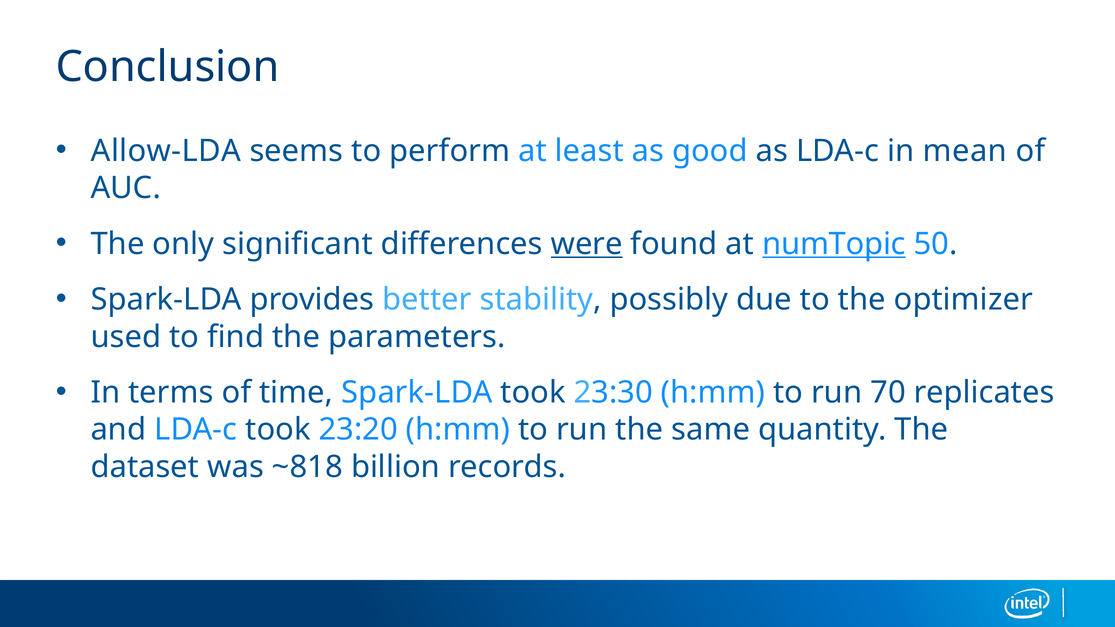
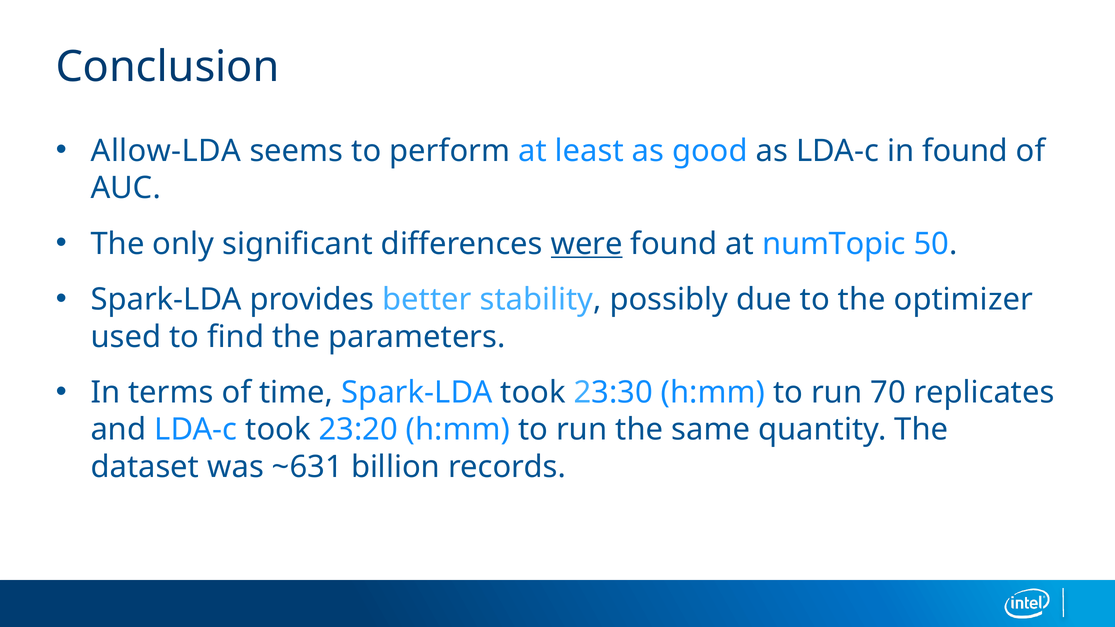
in mean: mean -> found
numTopic underline: present -> none
~818: ~818 -> ~631
